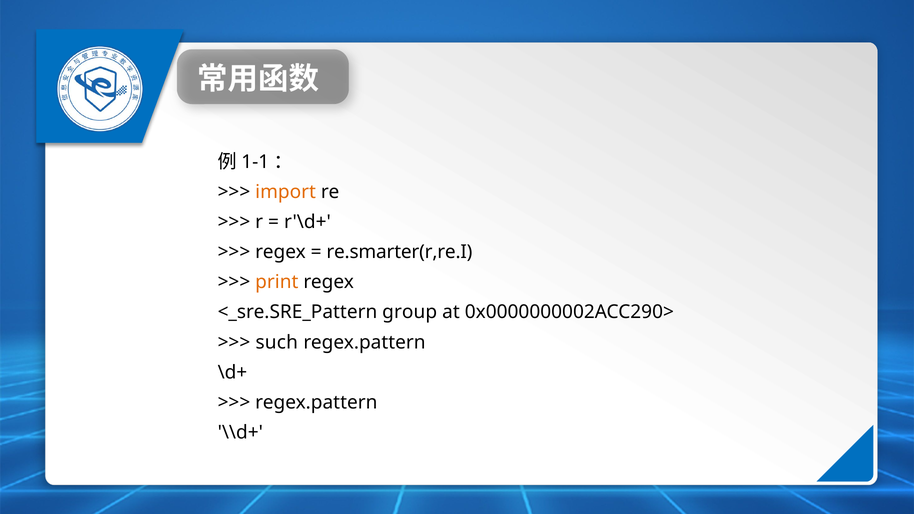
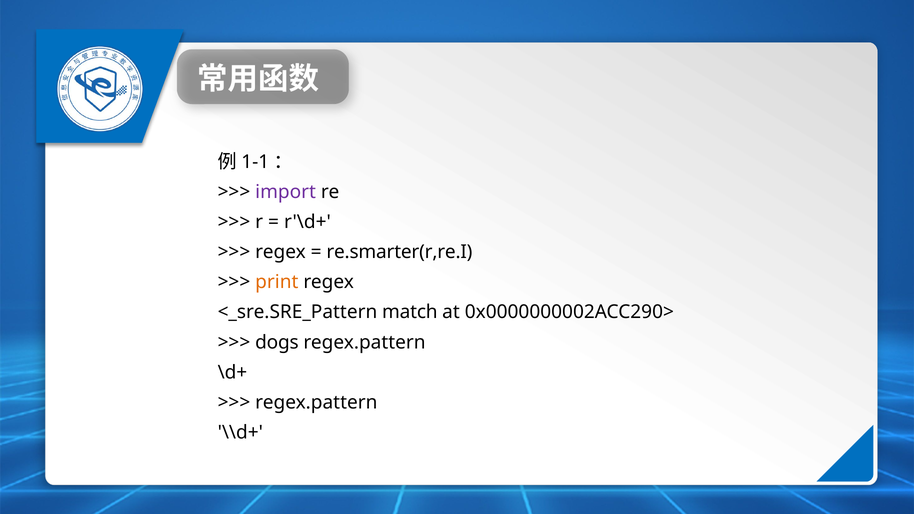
import colour: orange -> purple
group: group -> match
such: such -> dogs
